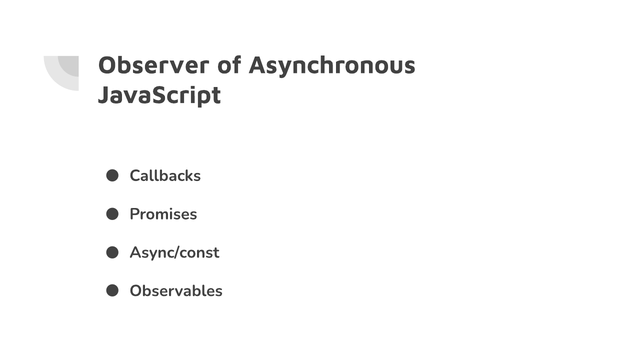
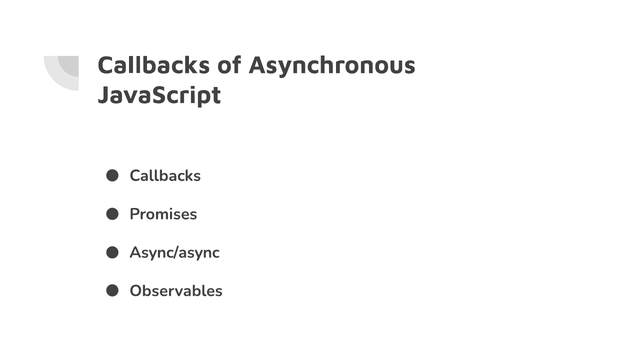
Observer at (154, 65): Observer -> Callbacks
Async/const: Async/const -> Async/async
